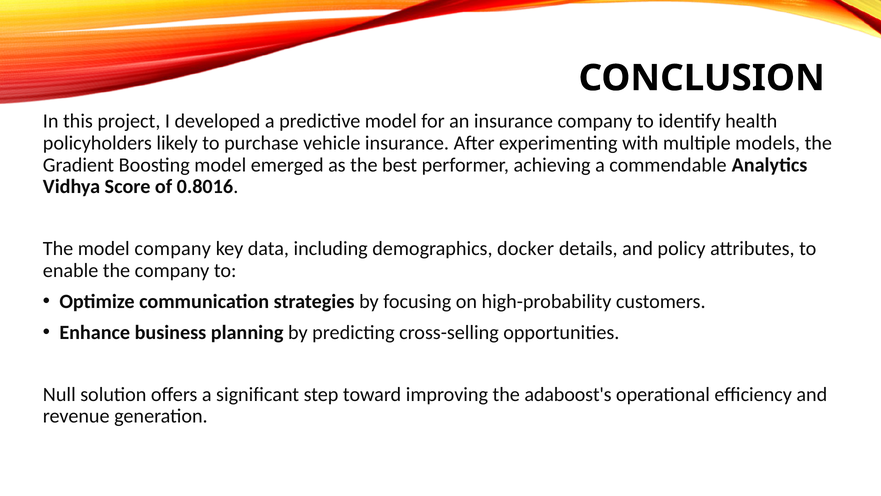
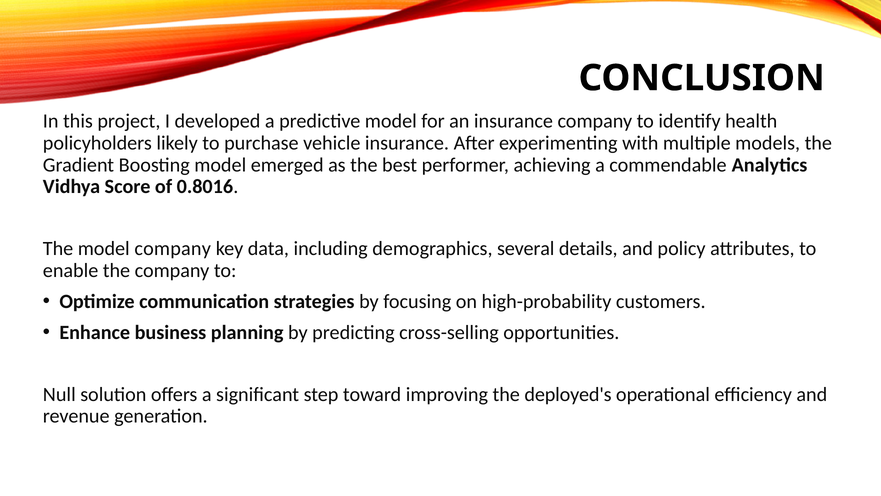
docker: docker -> several
adaboost's: adaboost's -> deployed's
